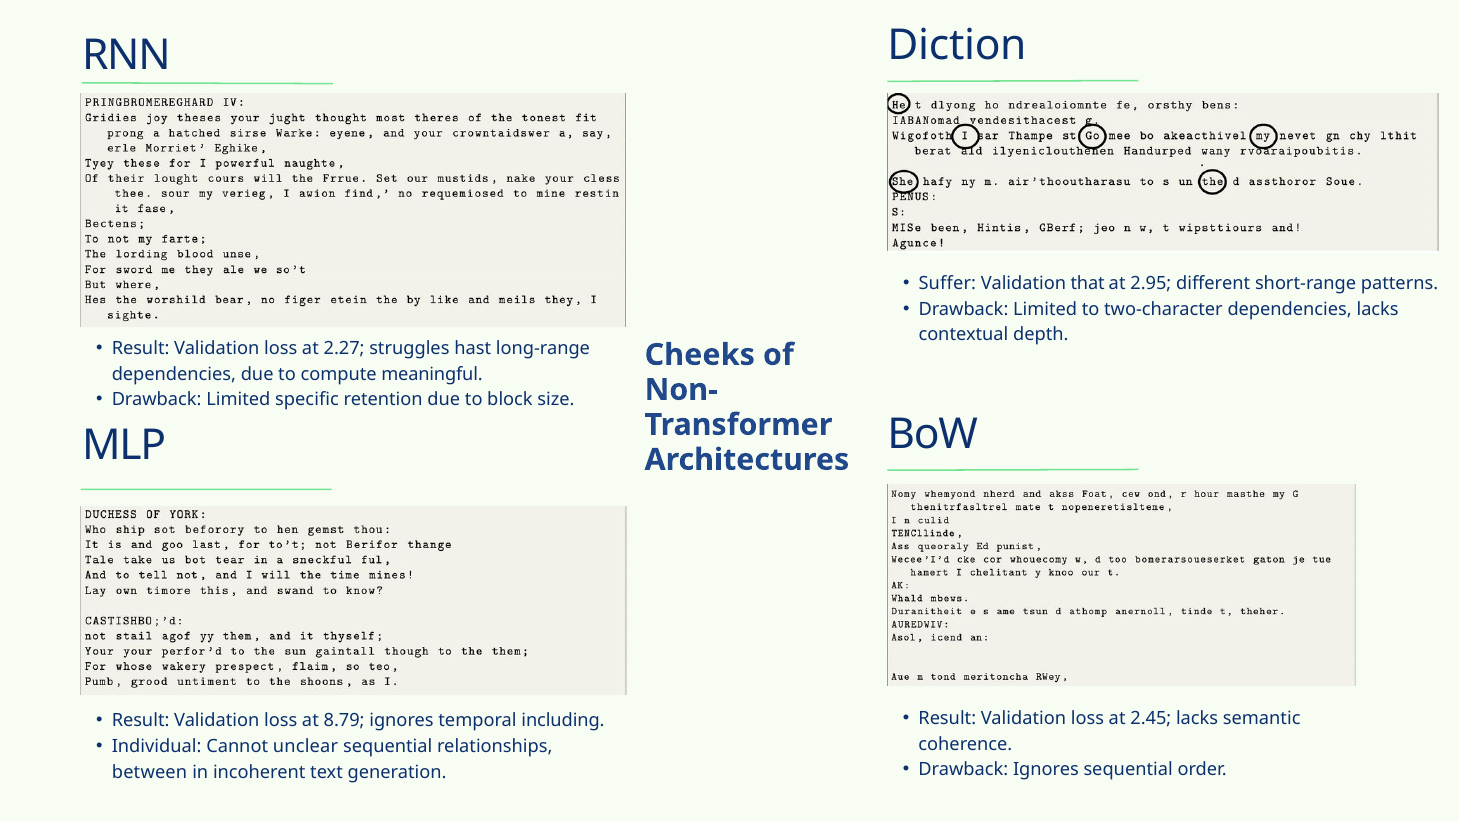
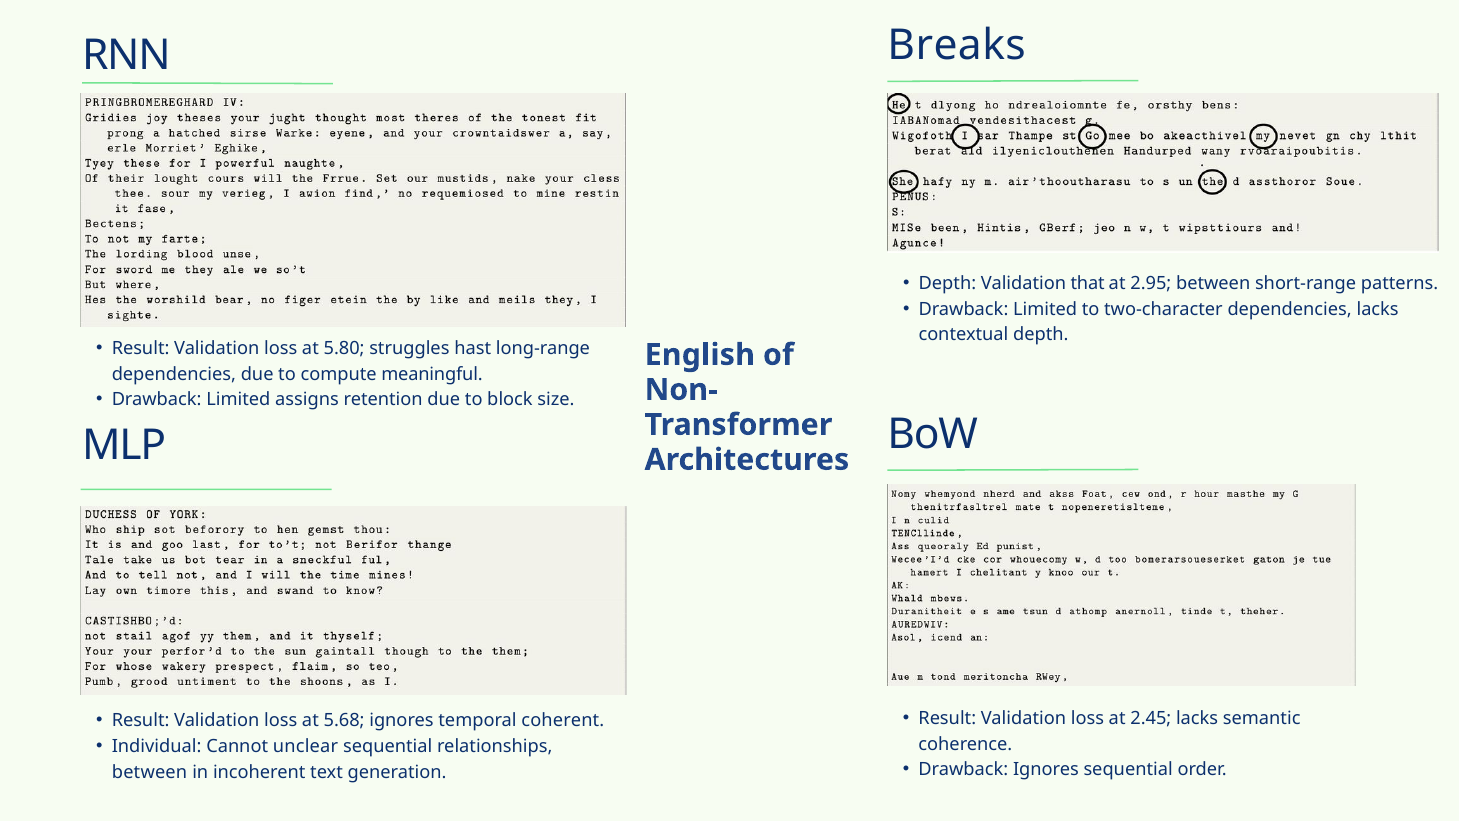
Diction: Diction -> Breaks
Suffer at (947, 284): Suffer -> Depth
2.95 different: different -> between
2.27: 2.27 -> 5.80
Cheeks: Cheeks -> English
specific: specific -> assigns
8.79: 8.79 -> 5.68
including: including -> coherent
